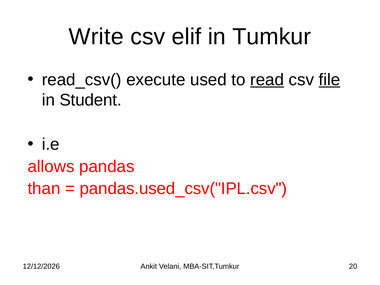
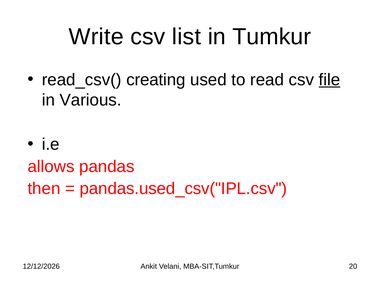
elif: elif -> list
execute: execute -> creating
read underline: present -> none
Student: Student -> Various
than: than -> then
